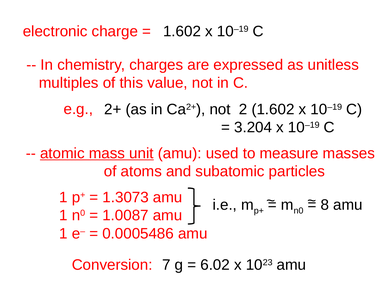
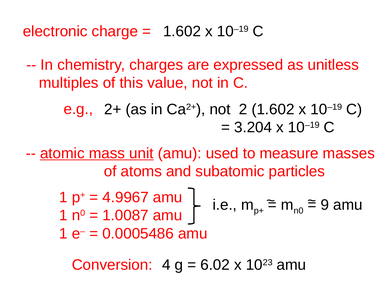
1.3073: 1.3073 -> 4.9967
8: 8 -> 9
7: 7 -> 4
